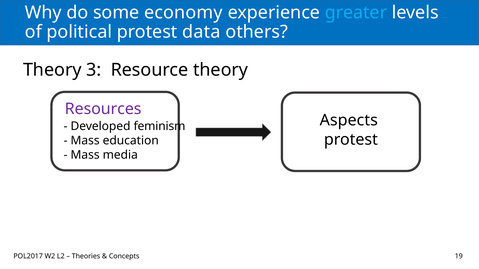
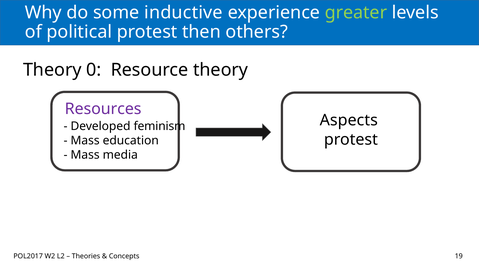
economy: economy -> inductive
greater colour: light blue -> light green
data: data -> then
3: 3 -> 0
